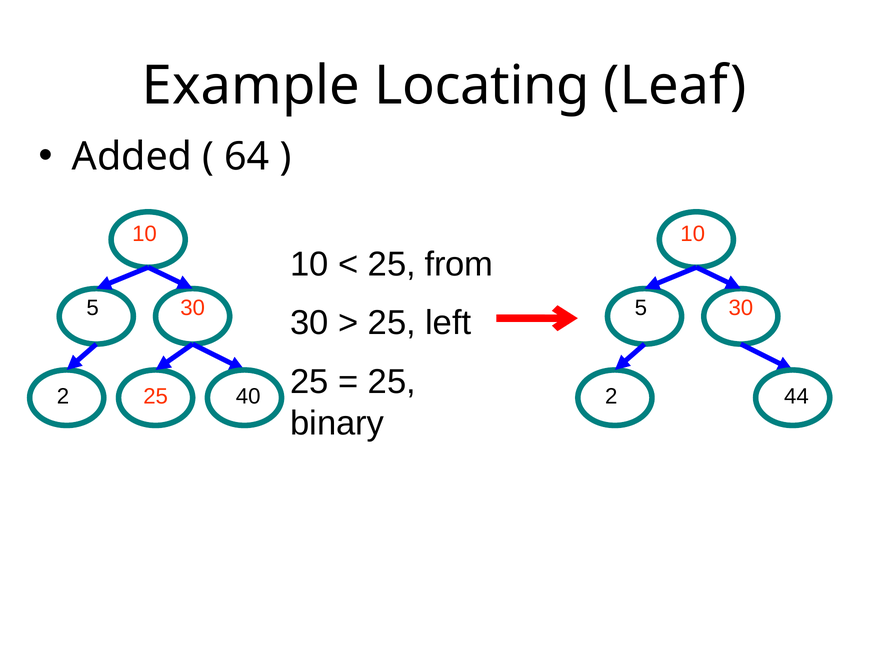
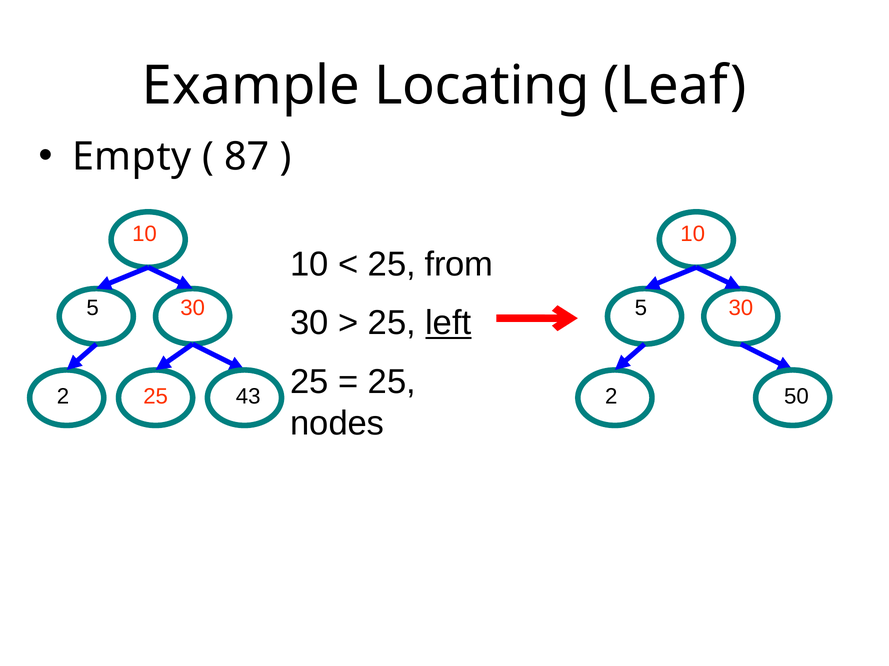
Added: Added -> Empty
64: 64 -> 87
left underline: none -> present
40: 40 -> 43
44: 44 -> 50
binary: binary -> nodes
